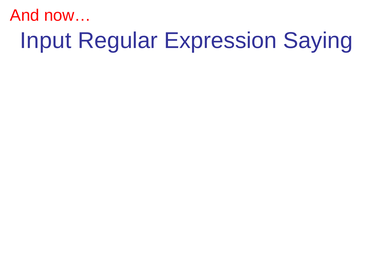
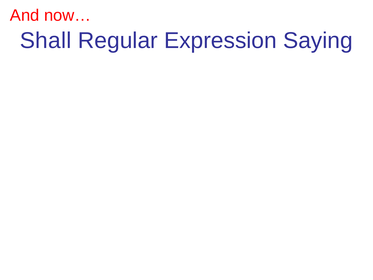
Input: Input -> Shall
